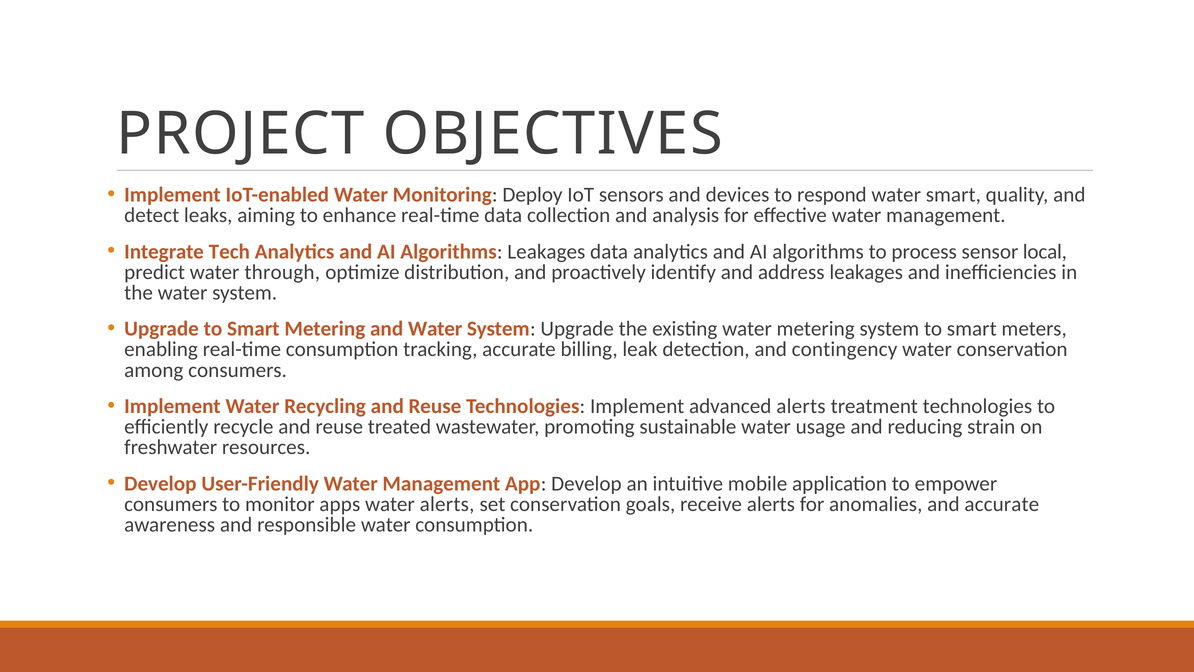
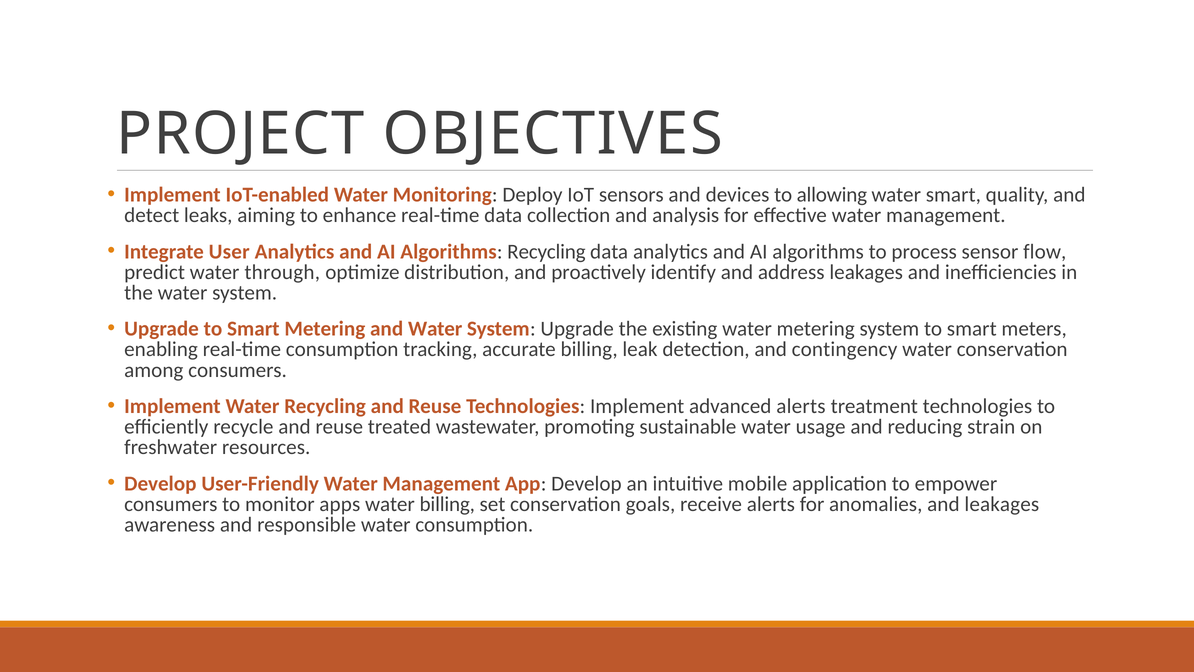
respond: respond -> allowing
Tech: Tech -> User
Algorithms Leakages: Leakages -> Recycling
local: local -> flow
water alerts: alerts -> billing
and accurate: accurate -> leakages
